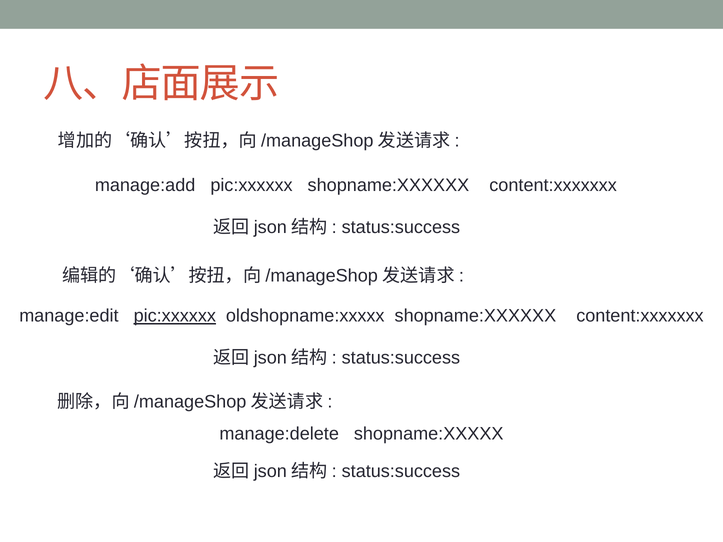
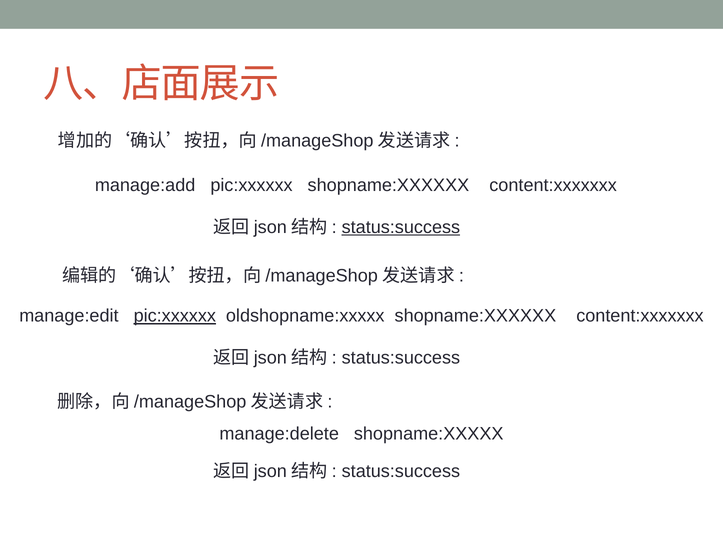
status:success at (401, 228) underline: none -> present
